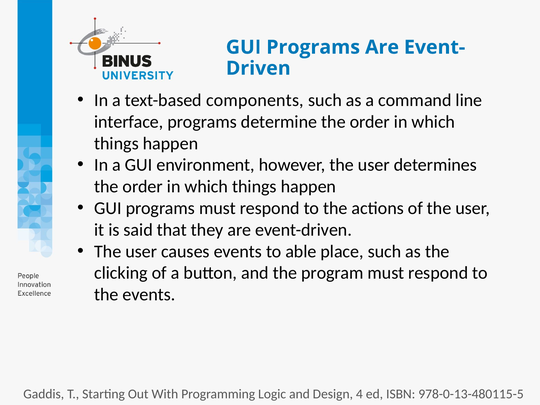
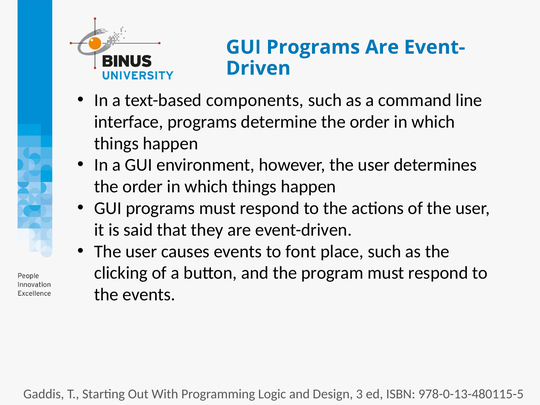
able: able -> font
4: 4 -> 3
